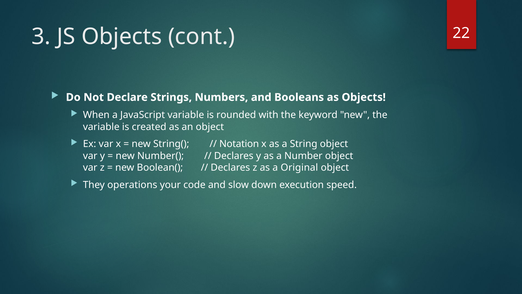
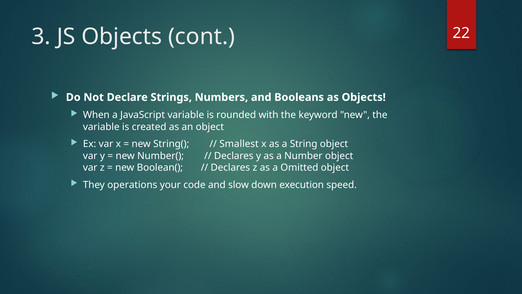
Notation: Notation -> Smallest
Original: Original -> Omitted
